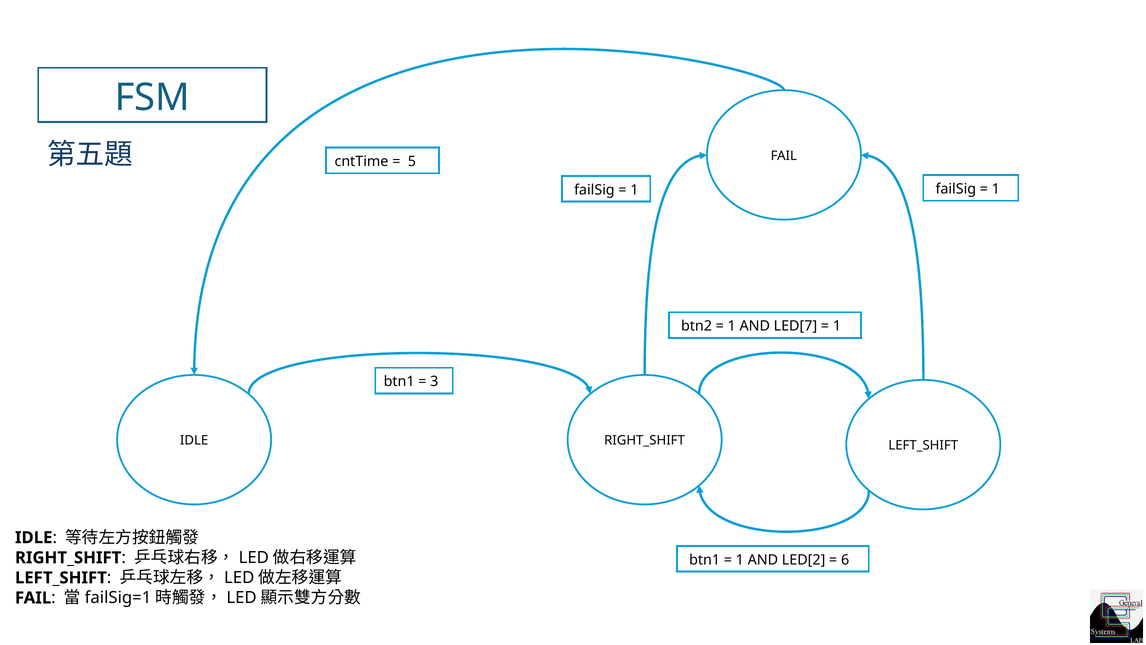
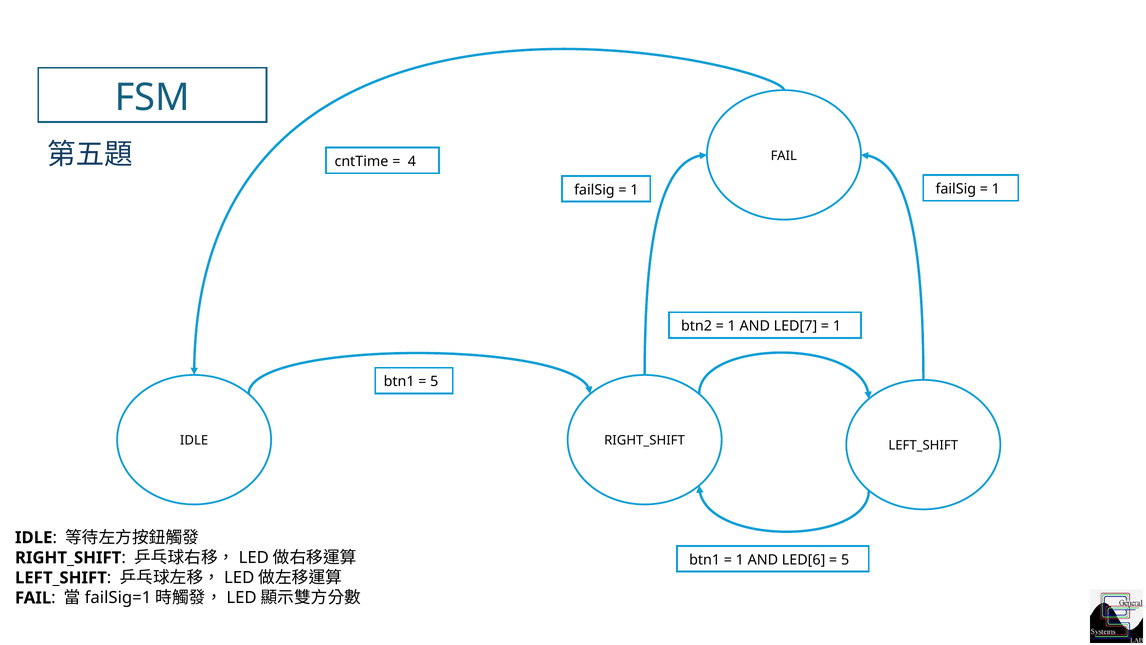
5: 5 -> 4
3 at (434, 381): 3 -> 5
LED[2: LED[2 -> LED[6
6 at (845, 559): 6 -> 5
